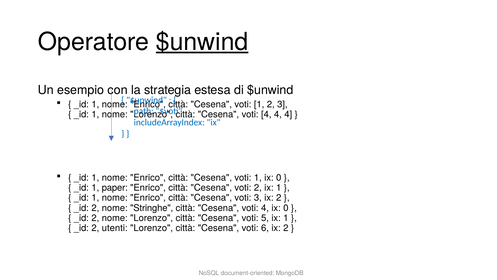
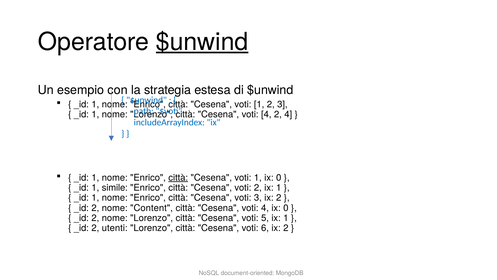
voti 4 4: 4 -> 2
città at (178, 177) underline: none -> present
paper: paper -> simile
Stringhe: Stringhe -> Content
